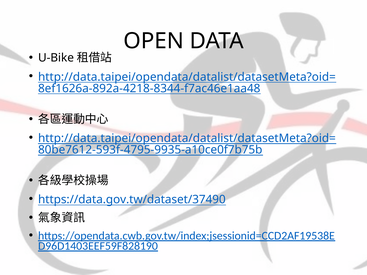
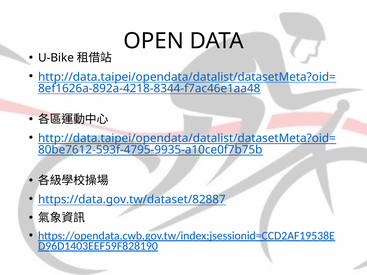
https://data.gov.tw/dataset/37490: https://data.gov.tw/dataset/37490 -> https://data.gov.tw/dataset/82887
